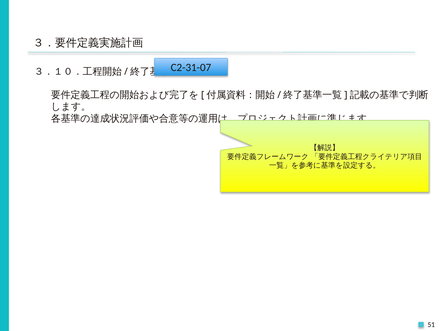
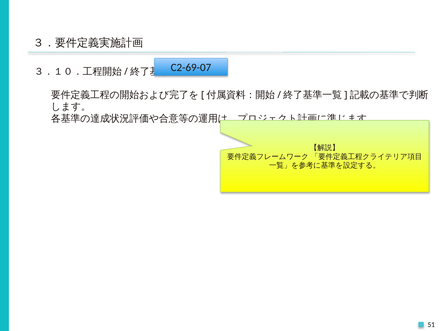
C2-31-07: C2-31-07 -> C2-69-07
